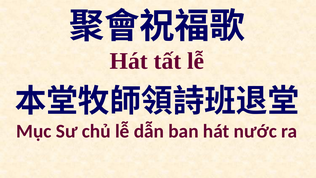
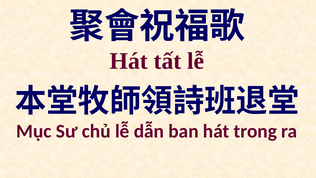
nước: nước -> trong
